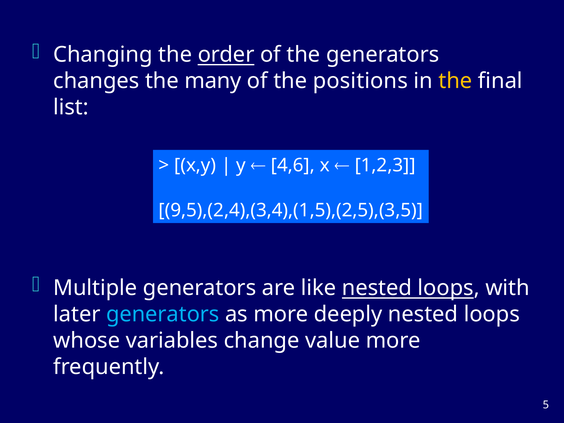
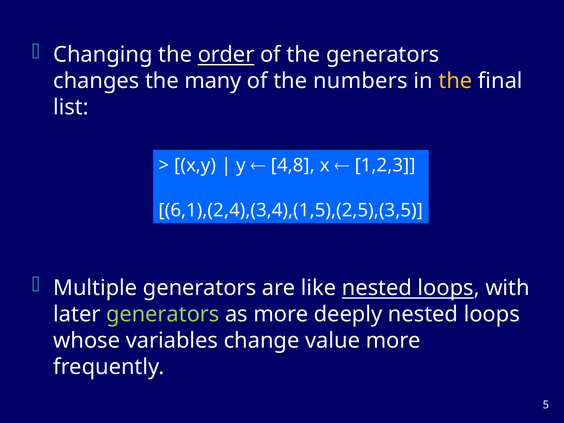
positions: positions -> numbers
4,6: 4,6 -> 4,8
9,5),(2,4),(3,4),(1,5),(2,5),(3,5: 9,5),(2,4),(3,4),(1,5),(2,5),(3,5 -> 6,1),(2,4),(3,4),(1,5),(2,5),(3,5
generators at (163, 314) colour: light blue -> light green
